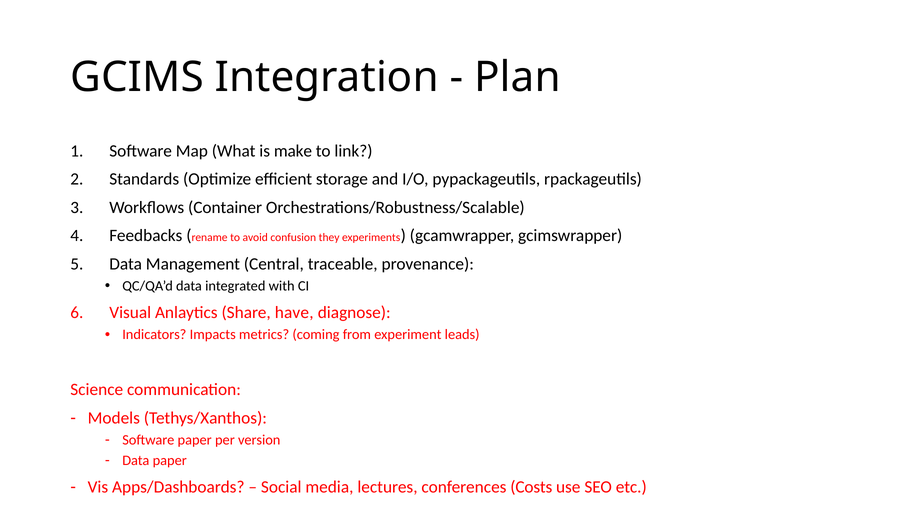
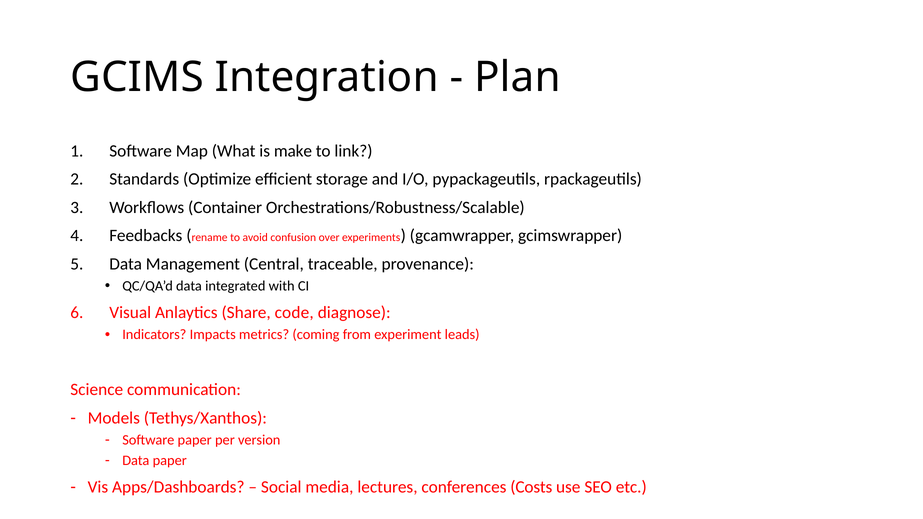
they: they -> over
have: have -> code
